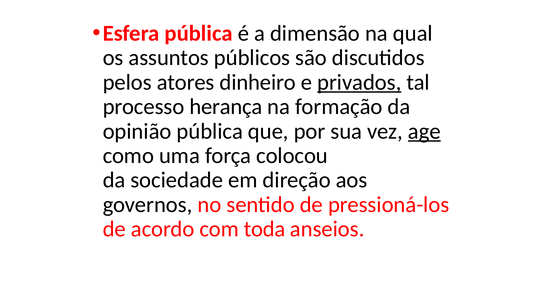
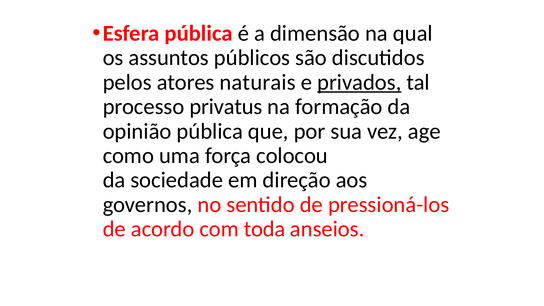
dinheiro: dinheiro -> naturais
herança: herança -> privatus
age underline: present -> none
